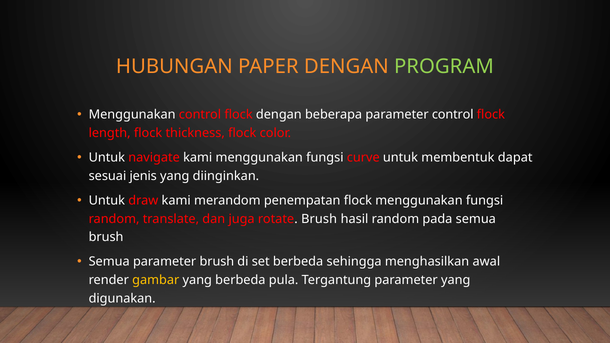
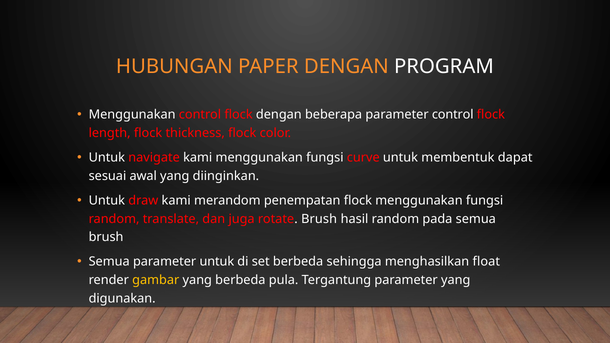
PROGRAM colour: light green -> white
jenis: jenis -> awal
parameter brush: brush -> untuk
awal: awal -> float
